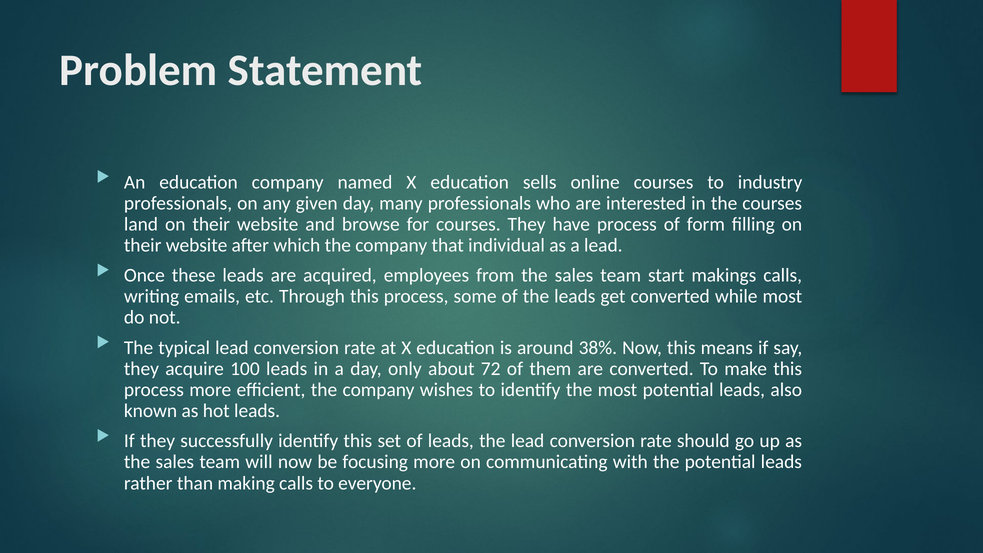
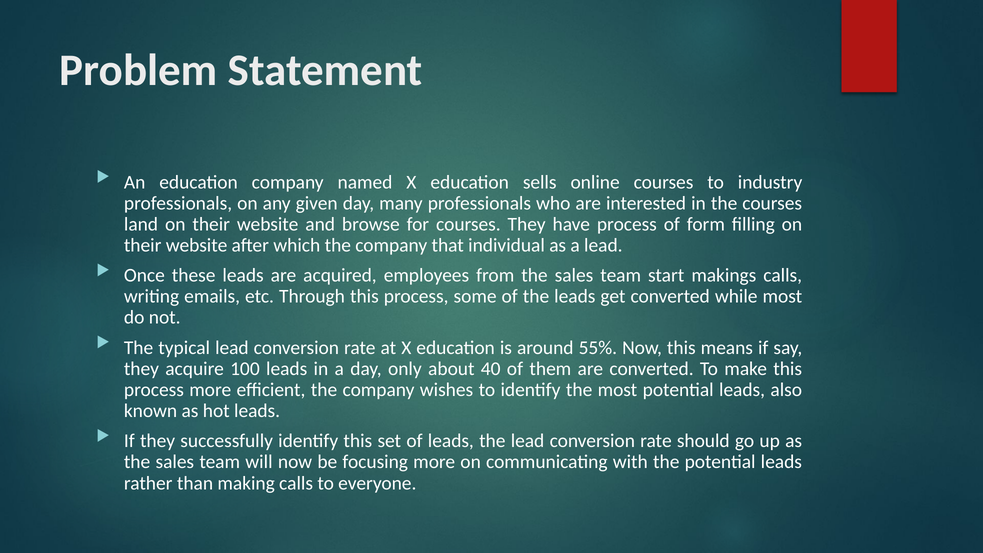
38%: 38% -> 55%
72: 72 -> 40
